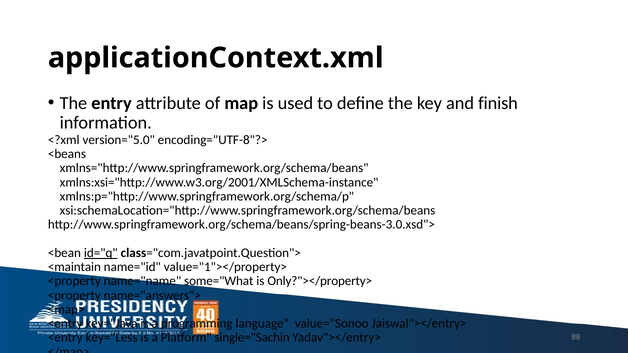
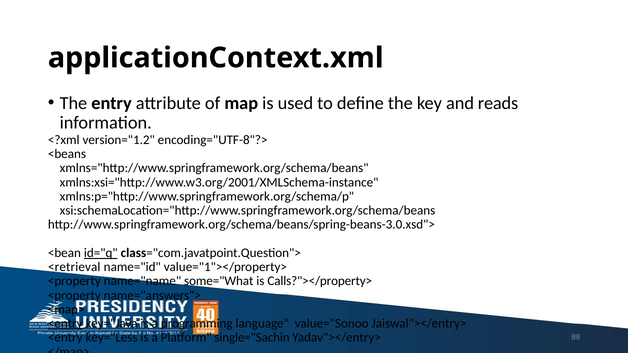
finish: finish -> reads
version="5.0: version="5.0 -> version="1.2
<maintain: <maintain -> <retrieval
Only?"></property>: Only?"></property> -> Calls?"></property>
<entry at (65, 324) underline: none -> present
